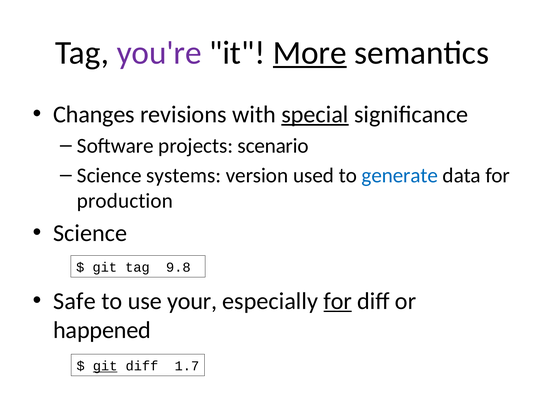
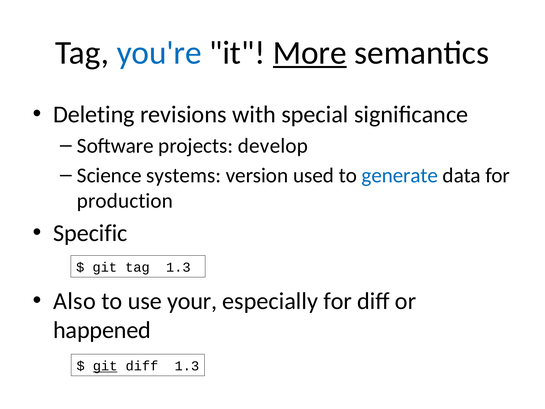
you're colour: purple -> blue
Changes: Changes -> Deleting
special underline: present -> none
scenario: scenario -> develop
Science at (90, 233): Science -> Specific
tag 9.8: 9.8 -> 1.3
Safe: Safe -> Also
for at (338, 301) underline: present -> none
diff 1.7: 1.7 -> 1.3
